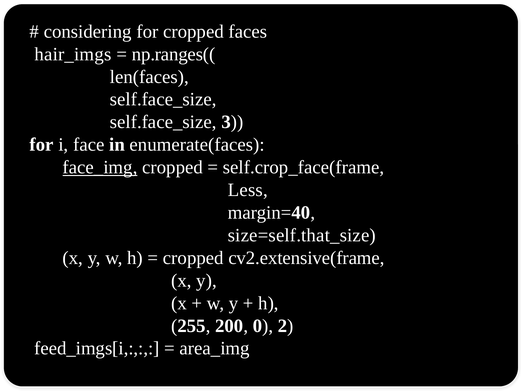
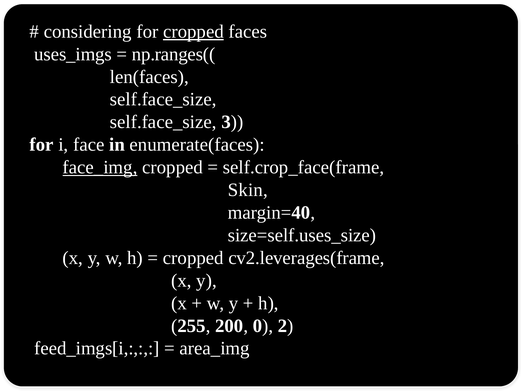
cropped at (193, 31) underline: none -> present
hair_imgs: hair_imgs -> uses_imgs
Less: Less -> Skin
size=self.that_size: size=self.that_size -> size=self.uses_size
cv2.extensive(frame: cv2.extensive(frame -> cv2.leverages(frame
